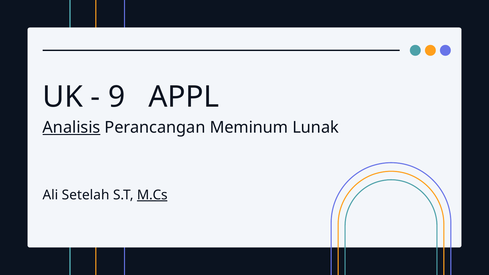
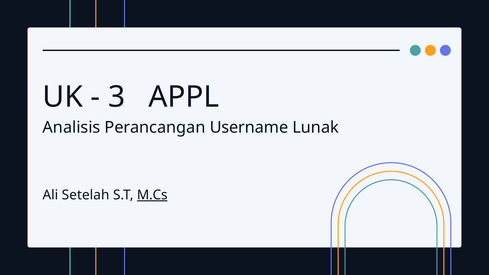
9: 9 -> 3
Analisis underline: present -> none
Meminum: Meminum -> Username
